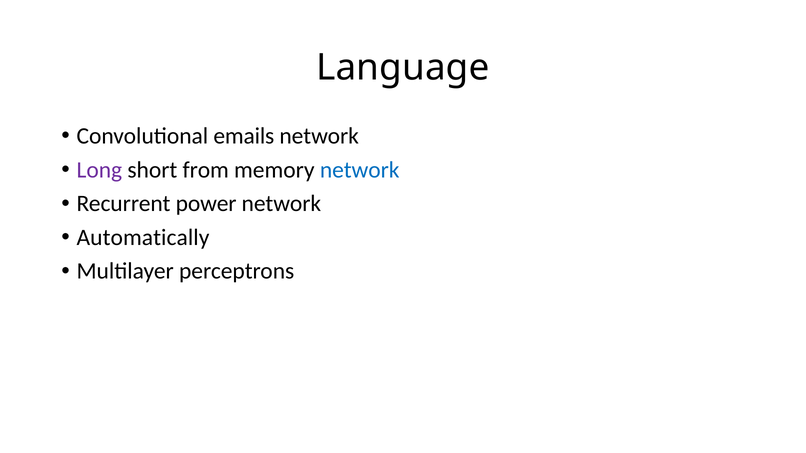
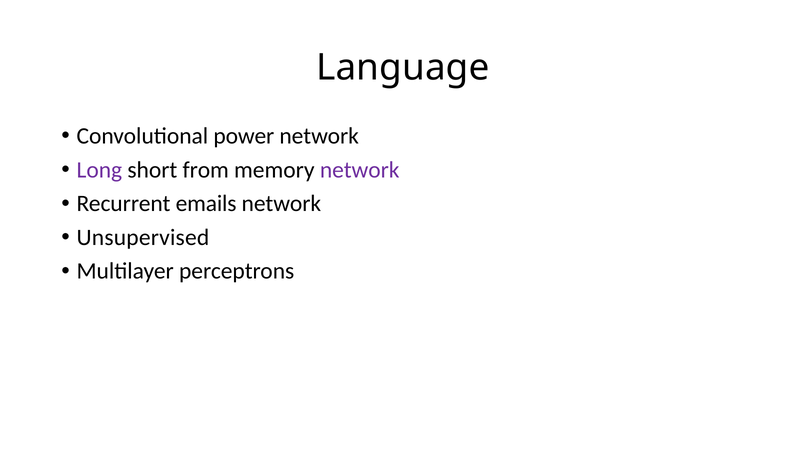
emails: emails -> power
network at (360, 170) colour: blue -> purple
power: power -> emails
Automatically: Automatically -> Unsupervised
